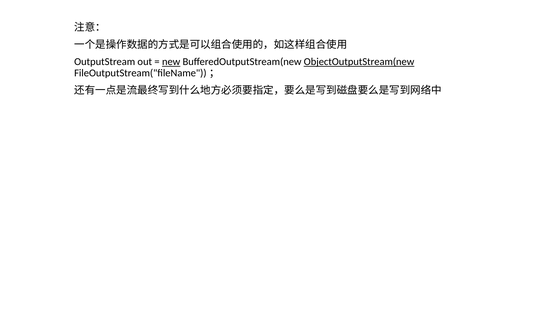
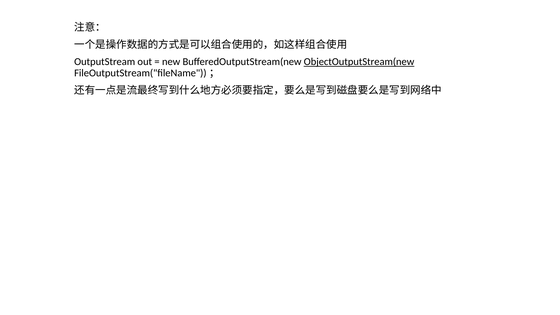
new underline: present -> none
